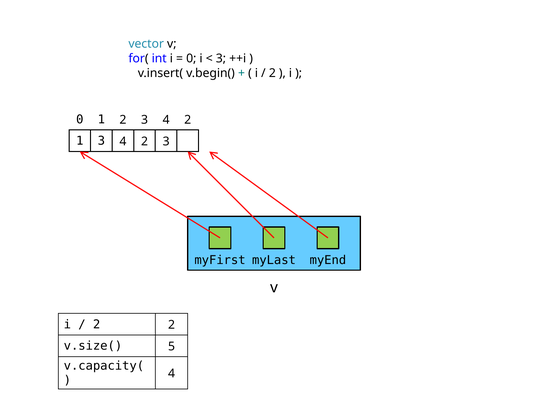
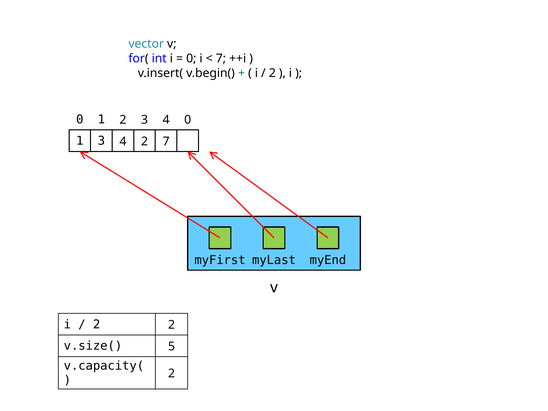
3 at (221, 58): 3 -> 7
2 3 4 2: 2 -> 0
4 2 3: 3 -> 7
4 at (172, 373): 4 -> 2
